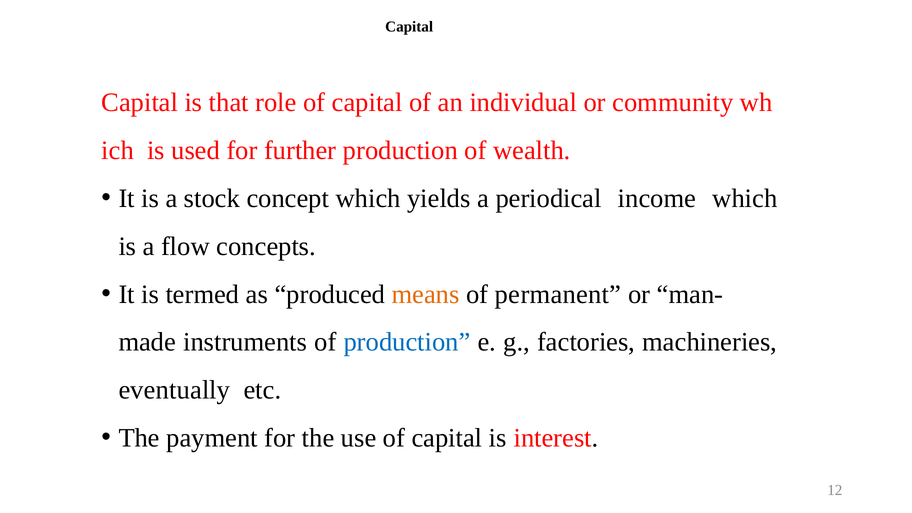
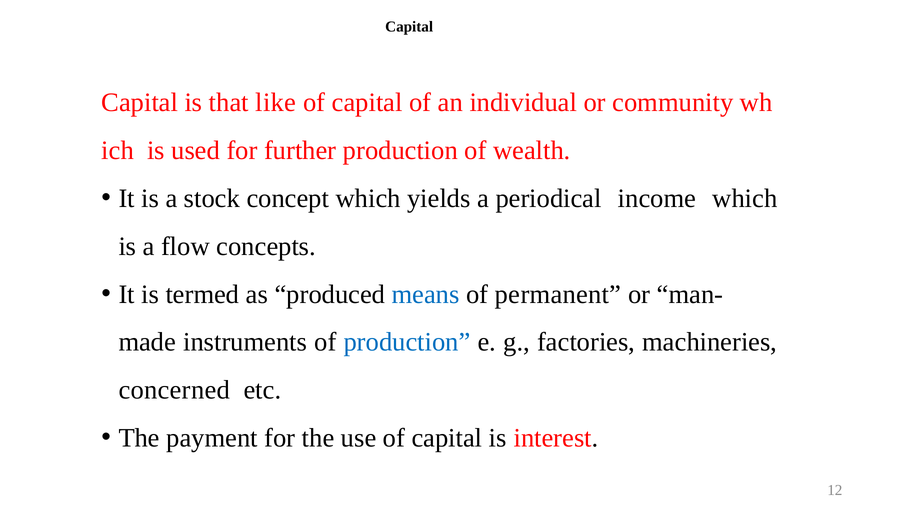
role: role -> like
means colour: orange -> blue
eventually: eventually -> concerned
